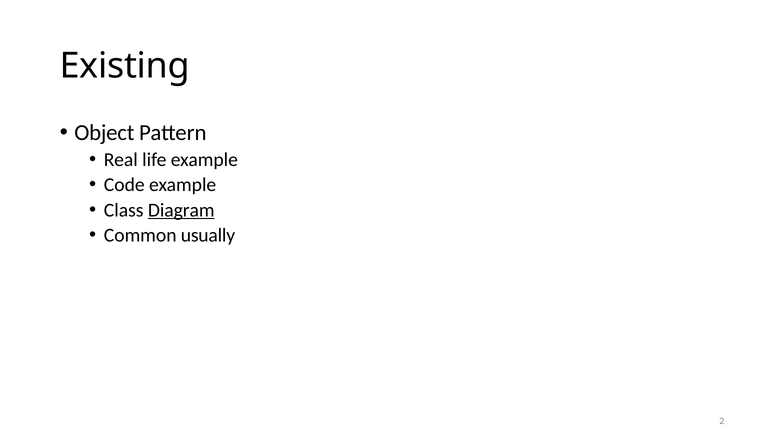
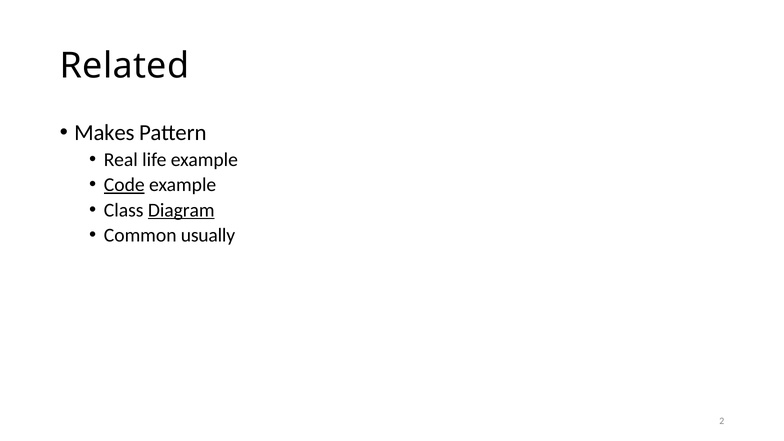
Existing: Existing -> Related
Object: Object -> Makes
Code underline: none -> present
